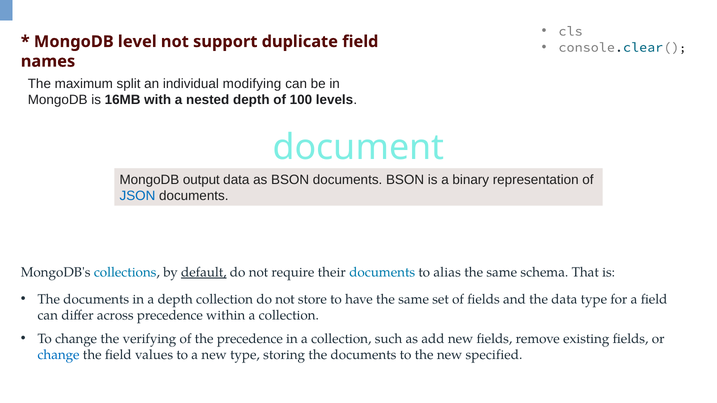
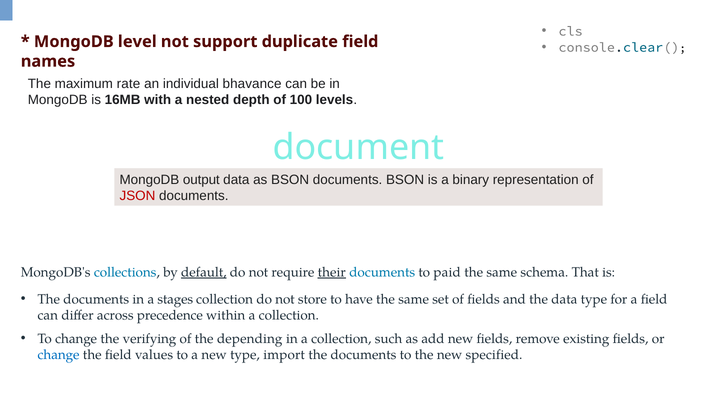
split: split -> rate
modifying: modifying -> bhavance
JSON colour: blue -> red
their underline: none -> present
alias: alias -> paid
a depth: depth -> stages
the precedence: precedence -> depending
storing: storing -> import
